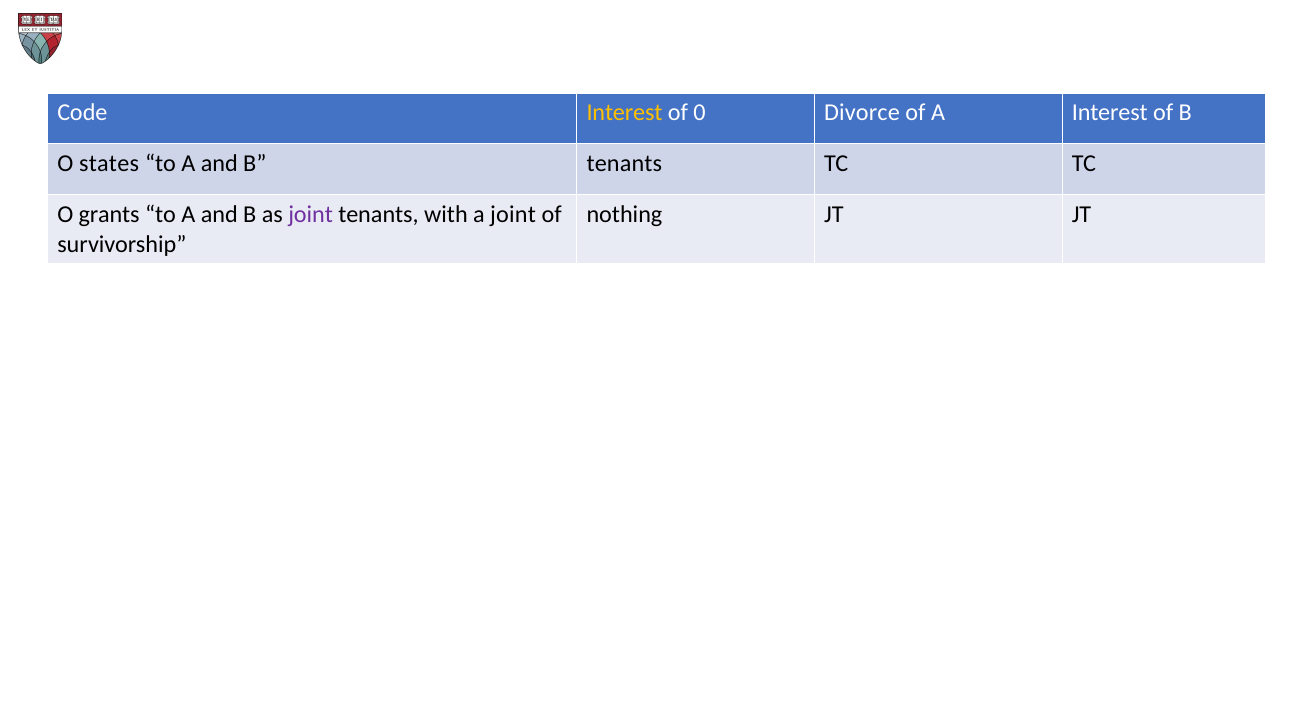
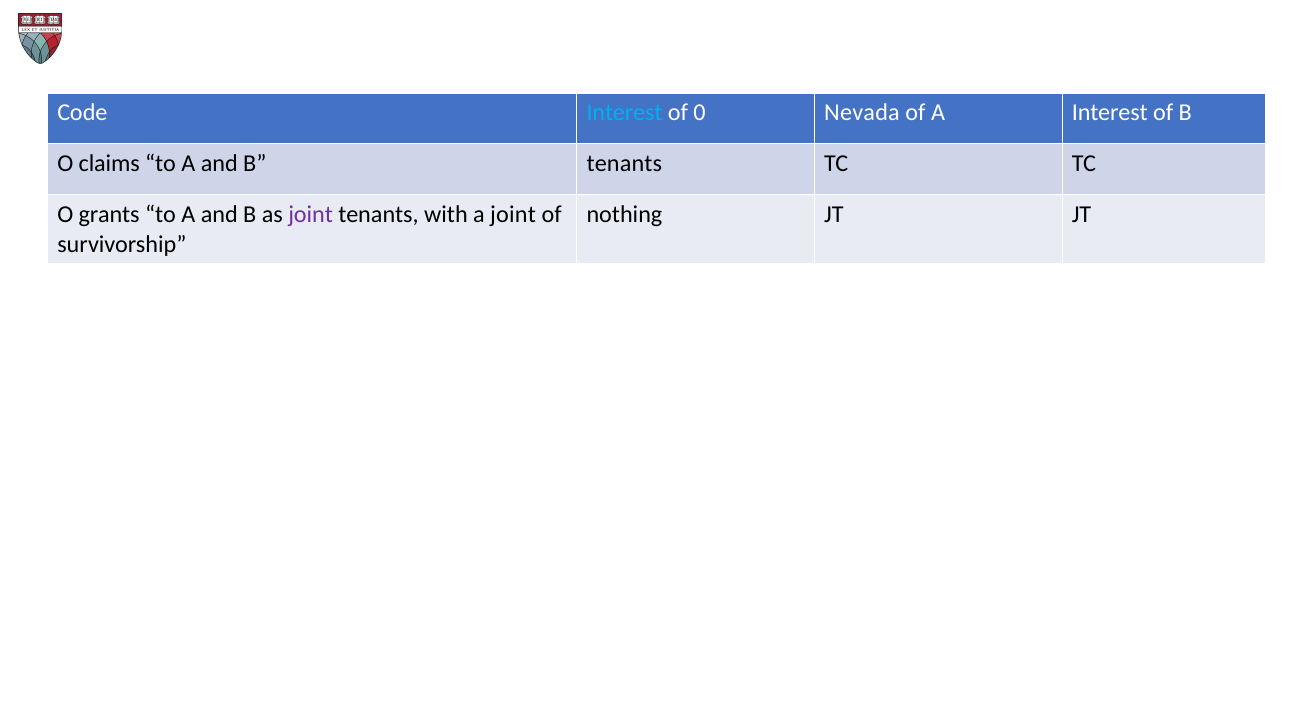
Interest at (624, 113) colour: yellow -> light blue
Divorce: Divorce -> Nevada
states: states -> claims
